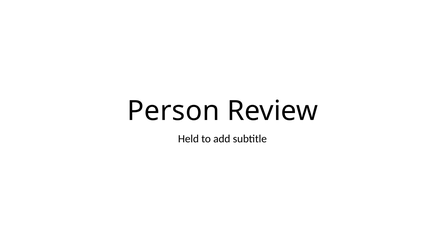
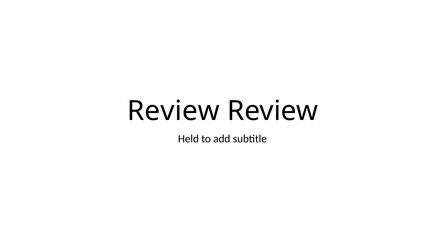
Person at (173, 111): Person -> Review
